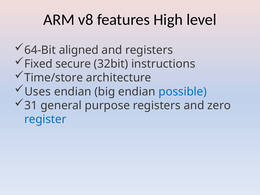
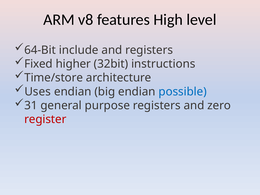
aligned: aligned -> include
secure: secure -> higher
register colour: blue -> red
